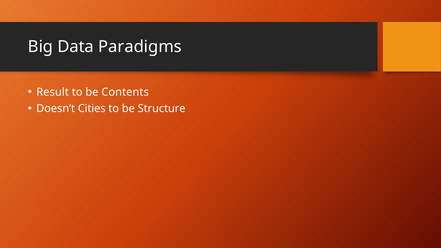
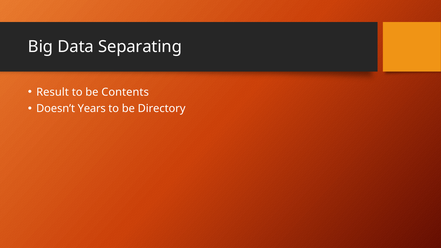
Paradigms: Paradigms -> Separating
Cities: Cities -> Years
Structure: Structure -> Directory
